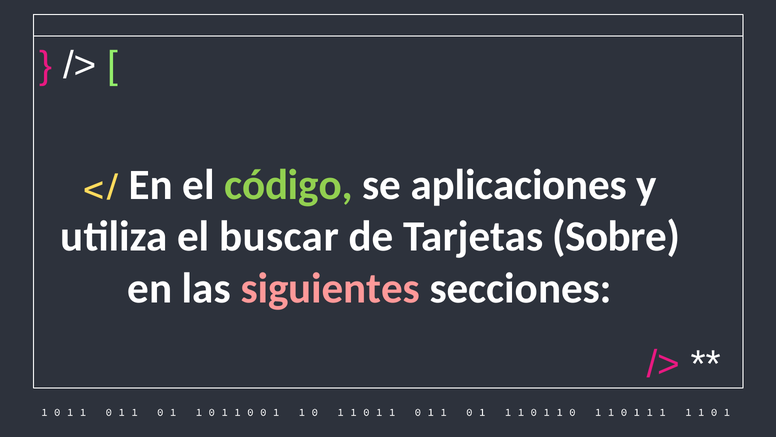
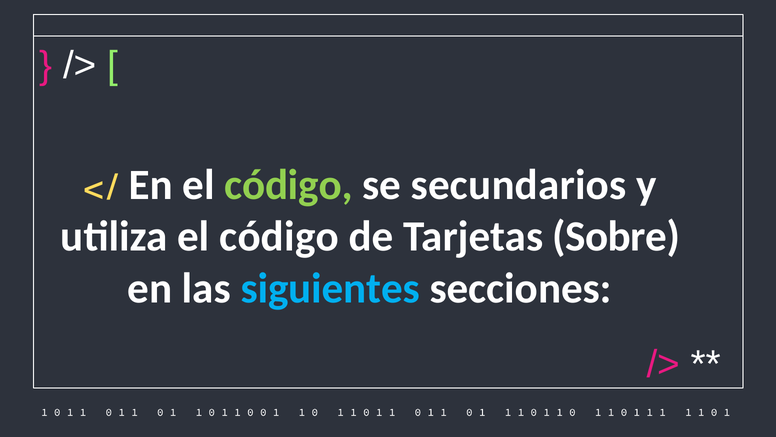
aplicaciones: aplicaciones -> secundarios
utiliza el buscar: buscar -> código
siguientes colour: pink -> light blue
